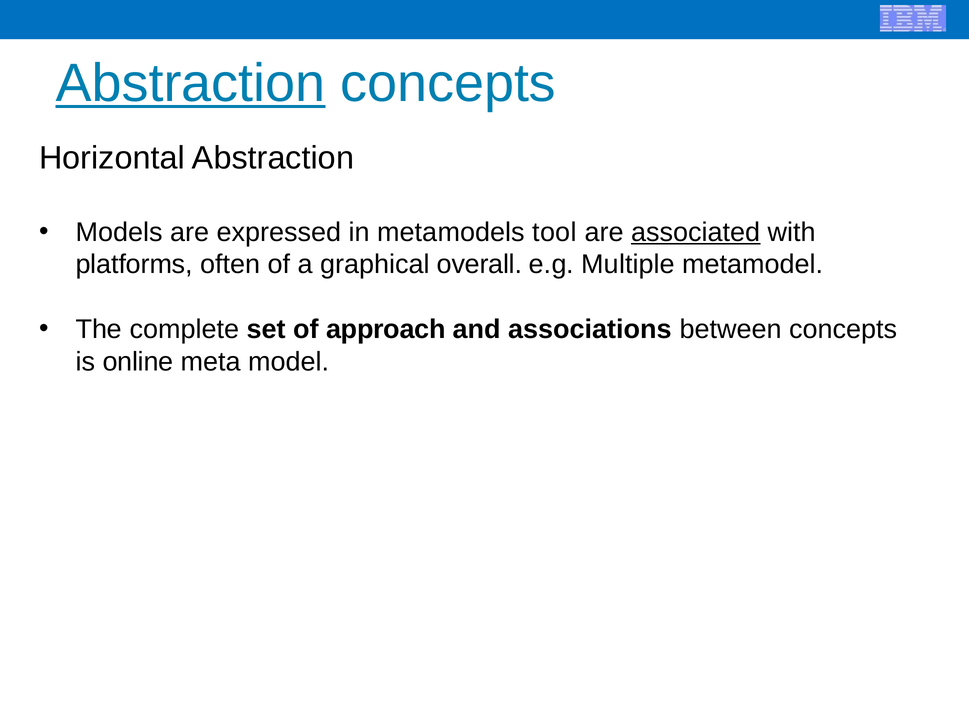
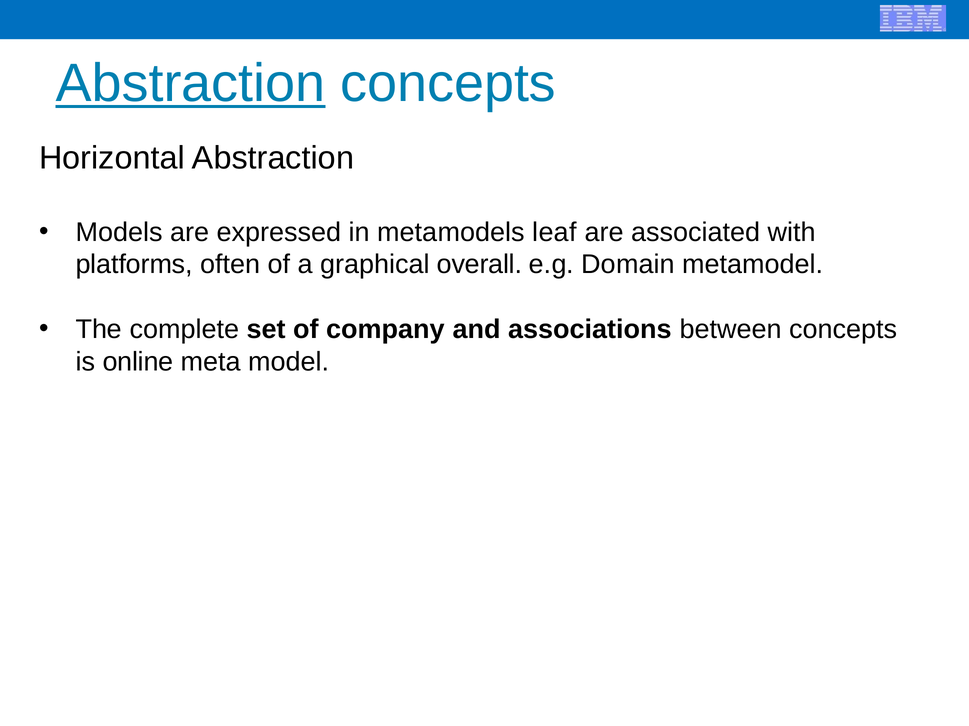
tool: tool -> leaf
associated underline: present -> none
Multiple: Multiple -> Domain
approach: approach -> company
